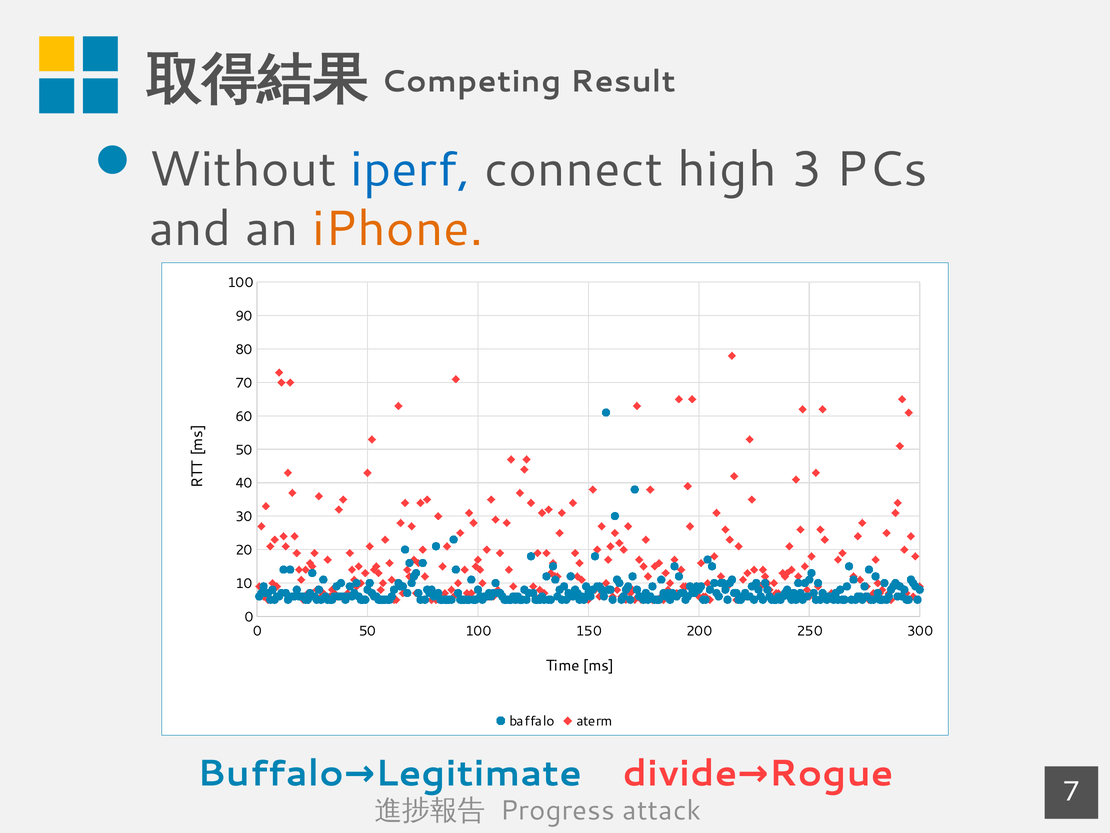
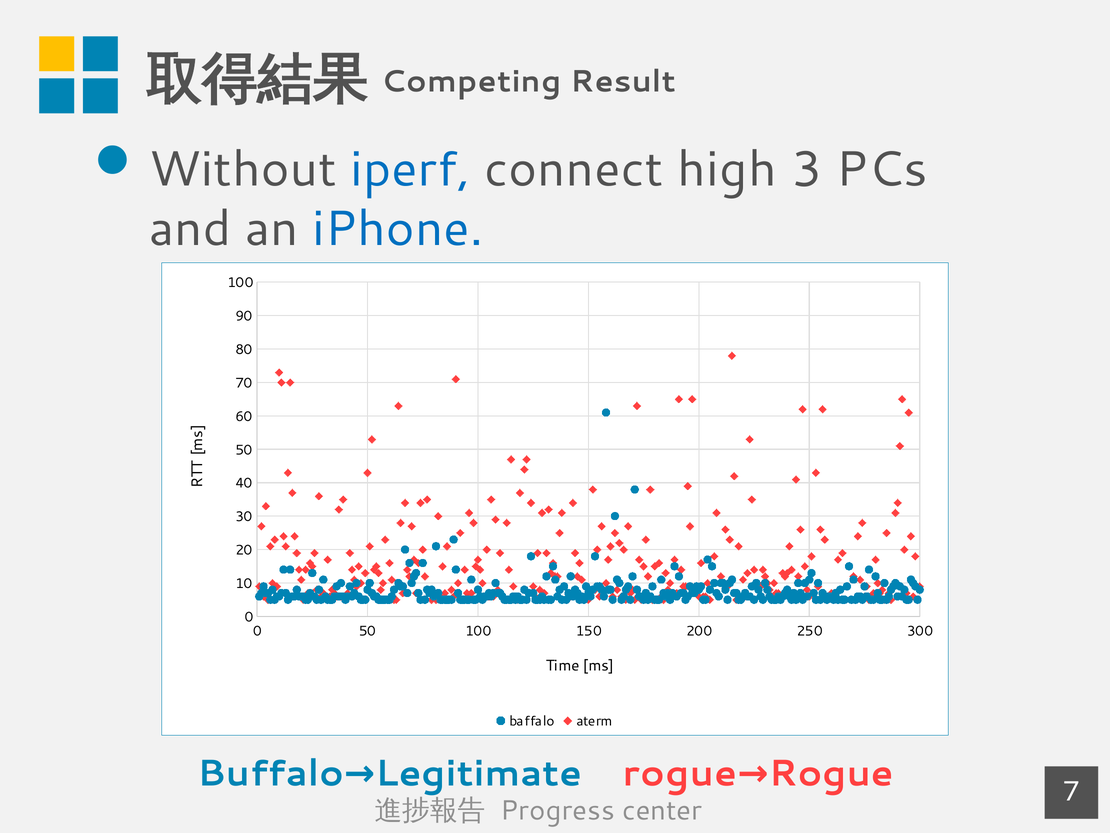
iPhone colour: orange -> blue
Buffalo→Legitimate divide: divide -> rogue
attack: attack -> center
